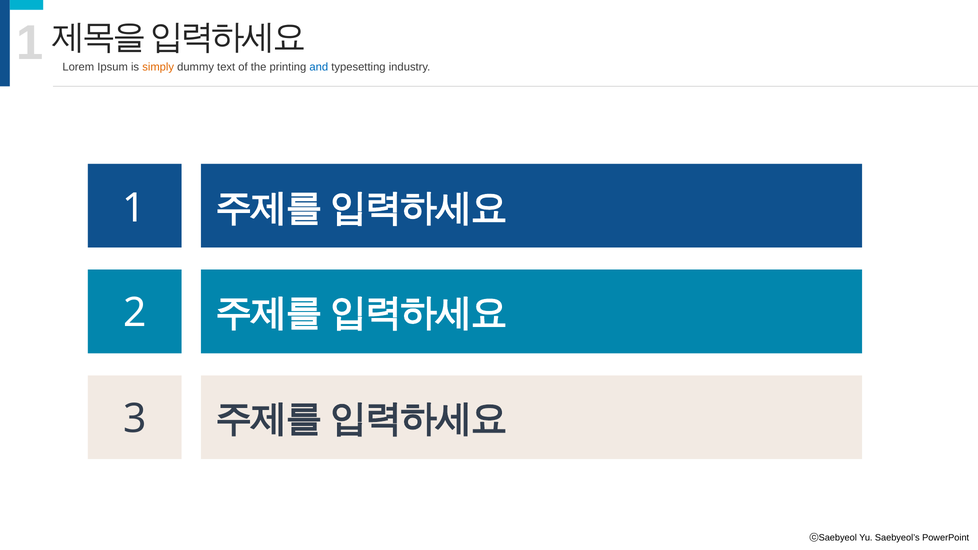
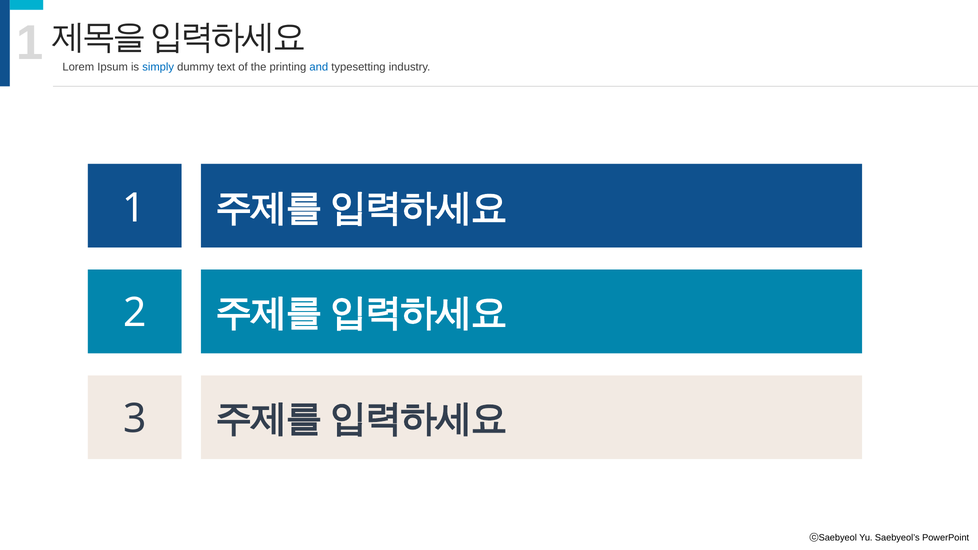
simply colour: orange -> blue
